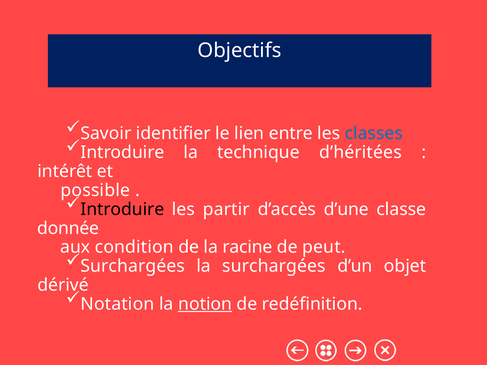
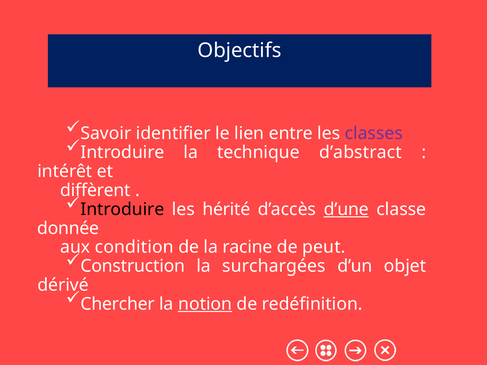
classes colour: blue -> purple
d’héritées: d’héritées -> d’abstract
possible: possible -> diffèrent
partir: partir -> hérité
d’une underline: none -> present
Surchargées at (133, 266): Surchargées -> Construction
Notation: Notation -> Chercher
